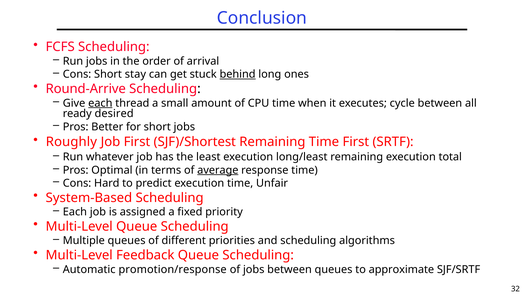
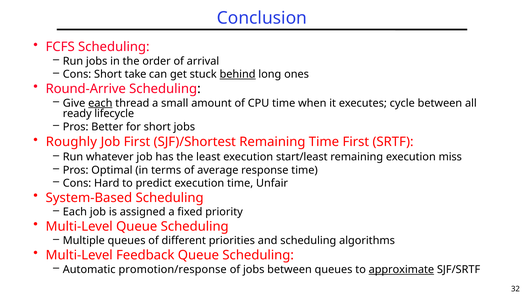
stay: stay -> take
desired: desired -> lifecycle
long/least: long/least -> start/least
total: total -> miss
average underline: present -> none
approximate underline: none -> present
